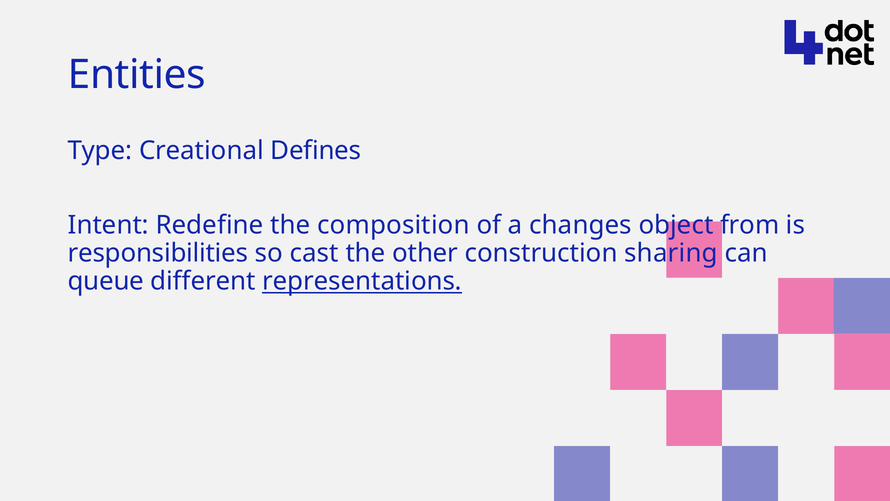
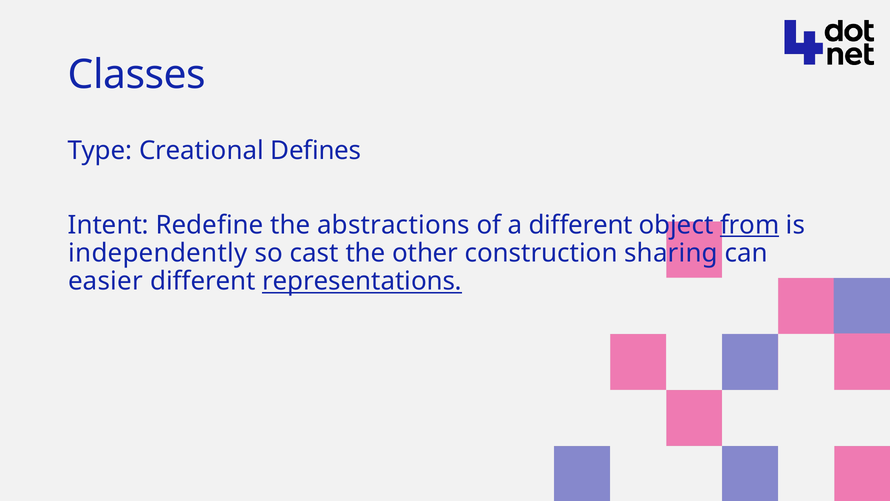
Entities: Entities -> Classes
composition: composition -> abstractions
a changes: changes -> different
from underline: none -> present
responsibilities: responsibilities -> independently
queue: queue -> easier
